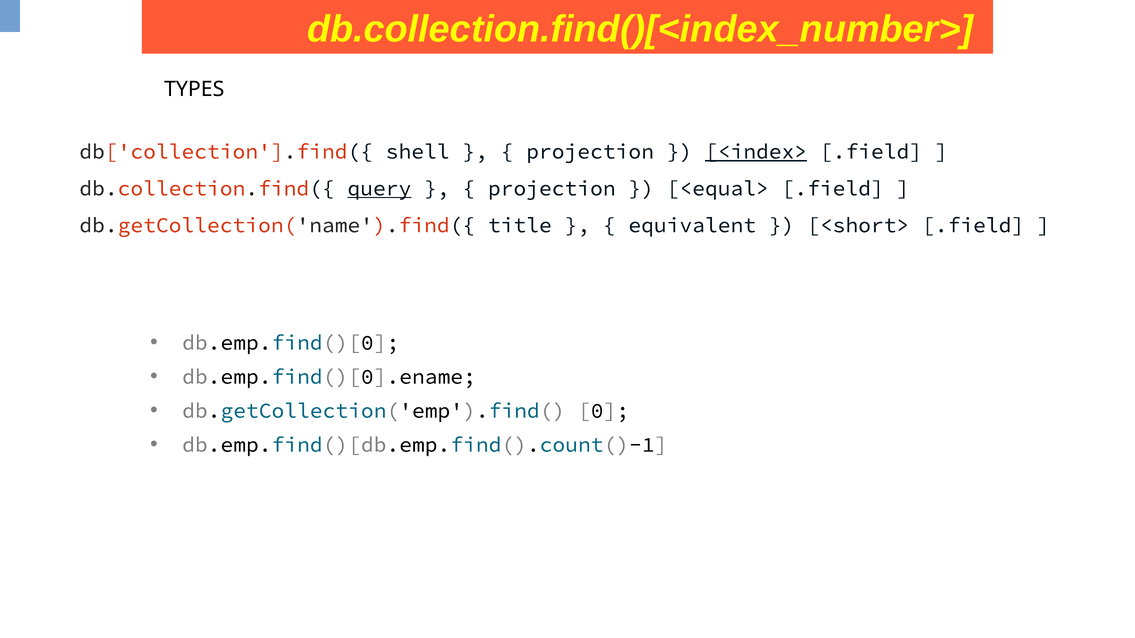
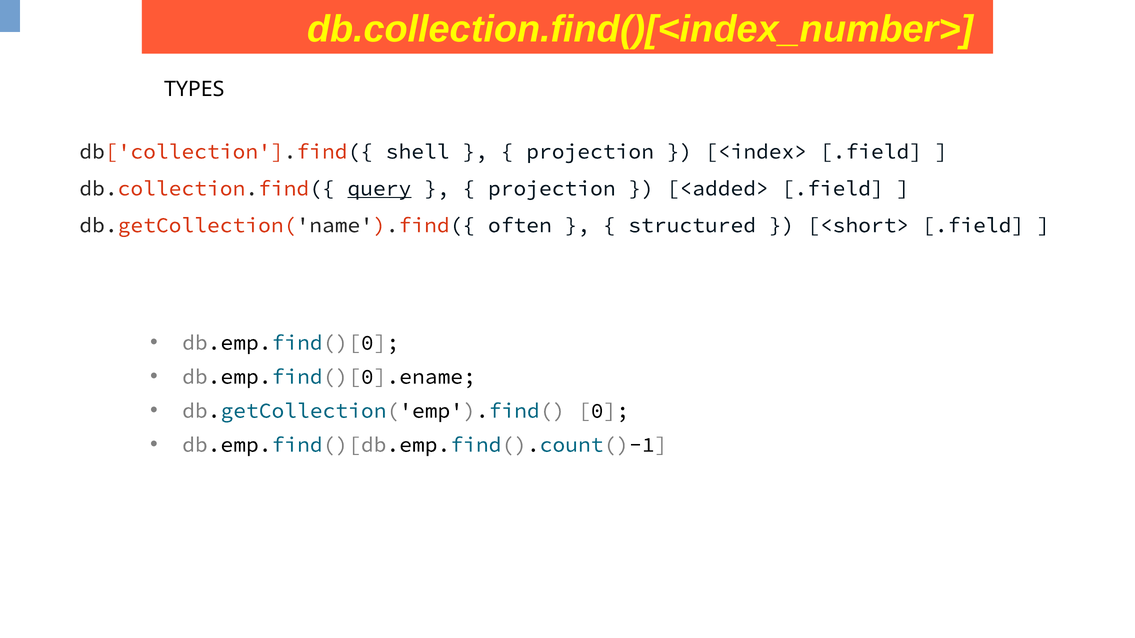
<index> underline: present -> none
<equal>: <equal> -> <added>
title: title -> often
equivalent: equivalent -> structured
